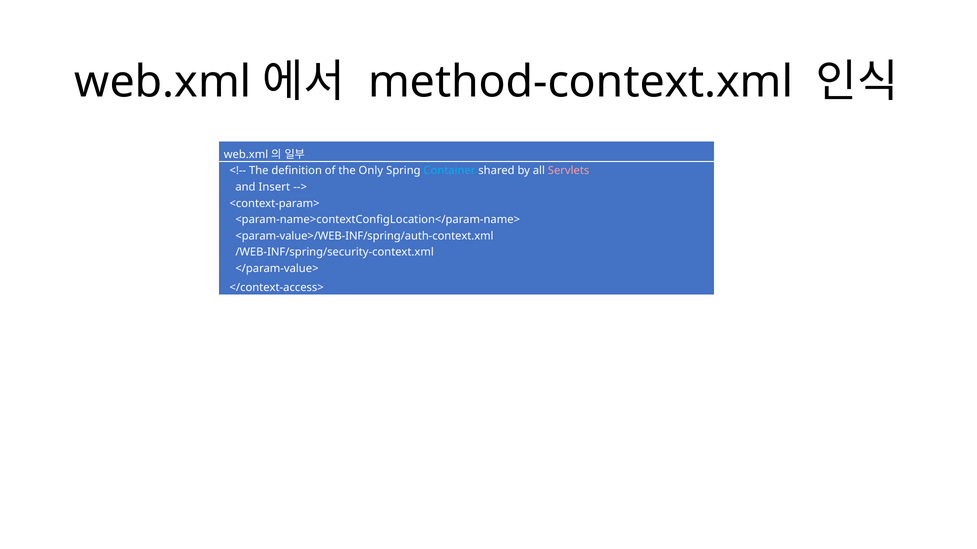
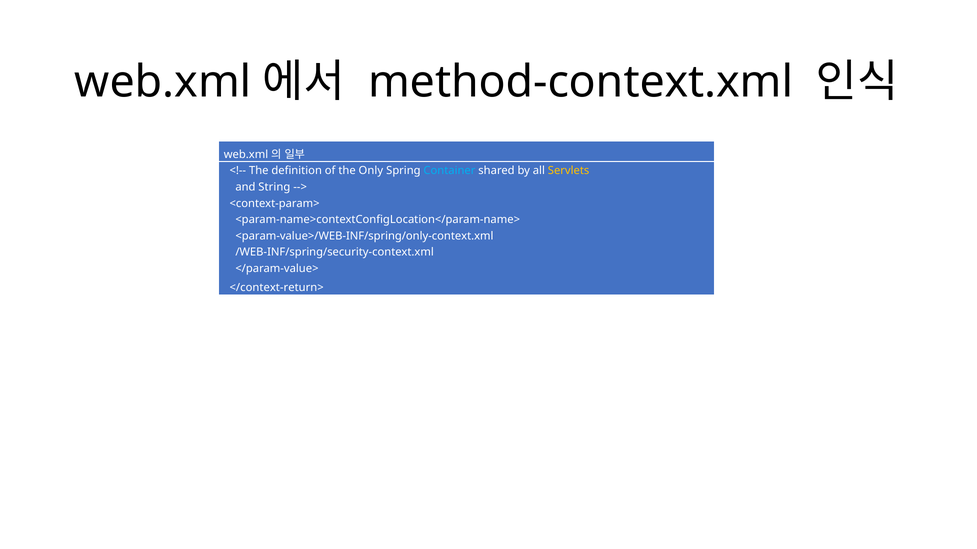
Servlets colour: pink -> yellow
Insert: Insert -> String
<param-value>/WEB-INF/spring/auth-context.xml: <param-value>/WEB-INF/spring/auth-context.xml -> <param-value>/WEB-INF/spring/only-context.xml
</context-access>: </context-access> -> </context-return>
